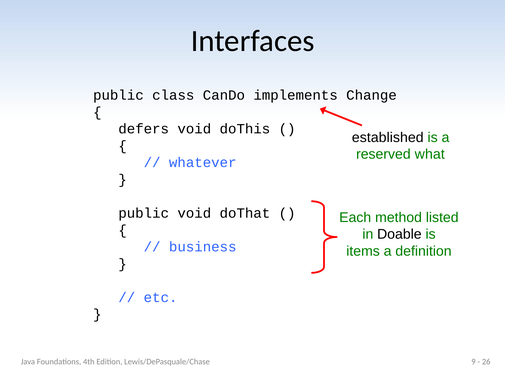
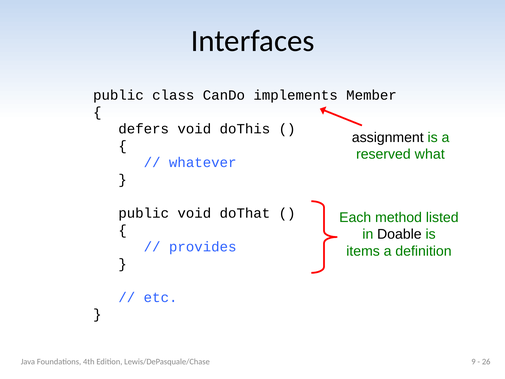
Change: Change -> Member
established: established -> assignment
business: business -> provides
